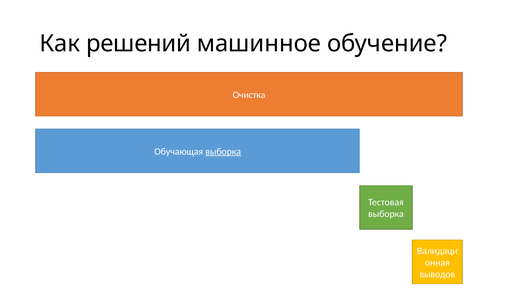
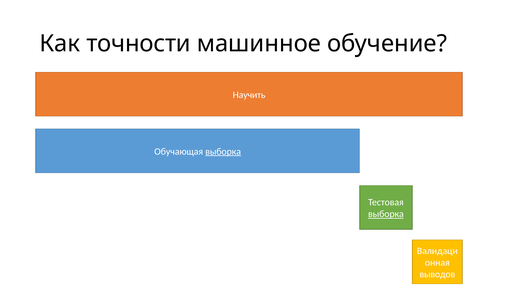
решений: решений -> точности
Очистка: Очистка -> Научить
выборка at (386, 214) underline: none -> present
